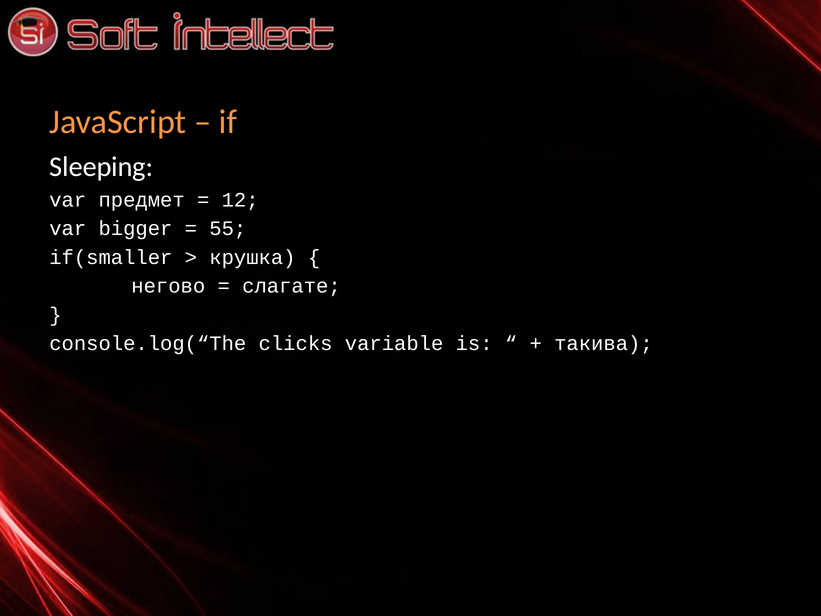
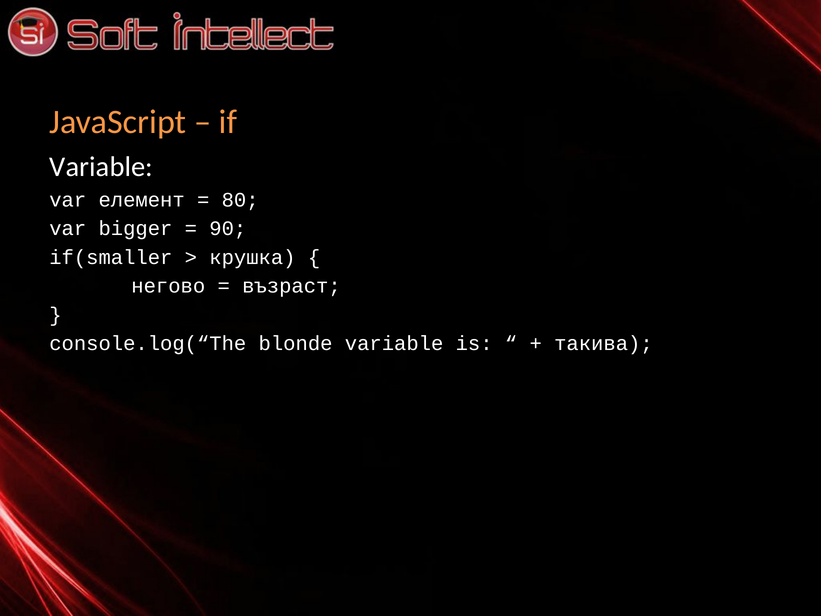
Sleeping at (101, 167): Sleeping -> Variable
предмет: предмет -> елемент
12: 12 -> 80
55: 55 -> 90
слагате: слагате -> възраст
clicks: clicks -> blonde
